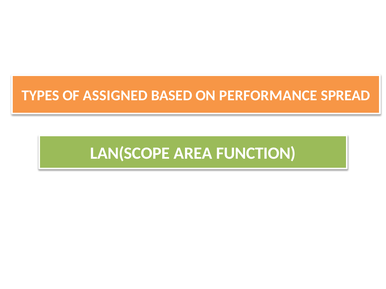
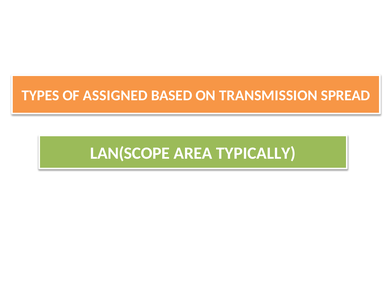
PERFORMANCE: PERFORMANCE -> TRANSMISSION
FUNCTION: FUNCTION -> TYPICALLY
